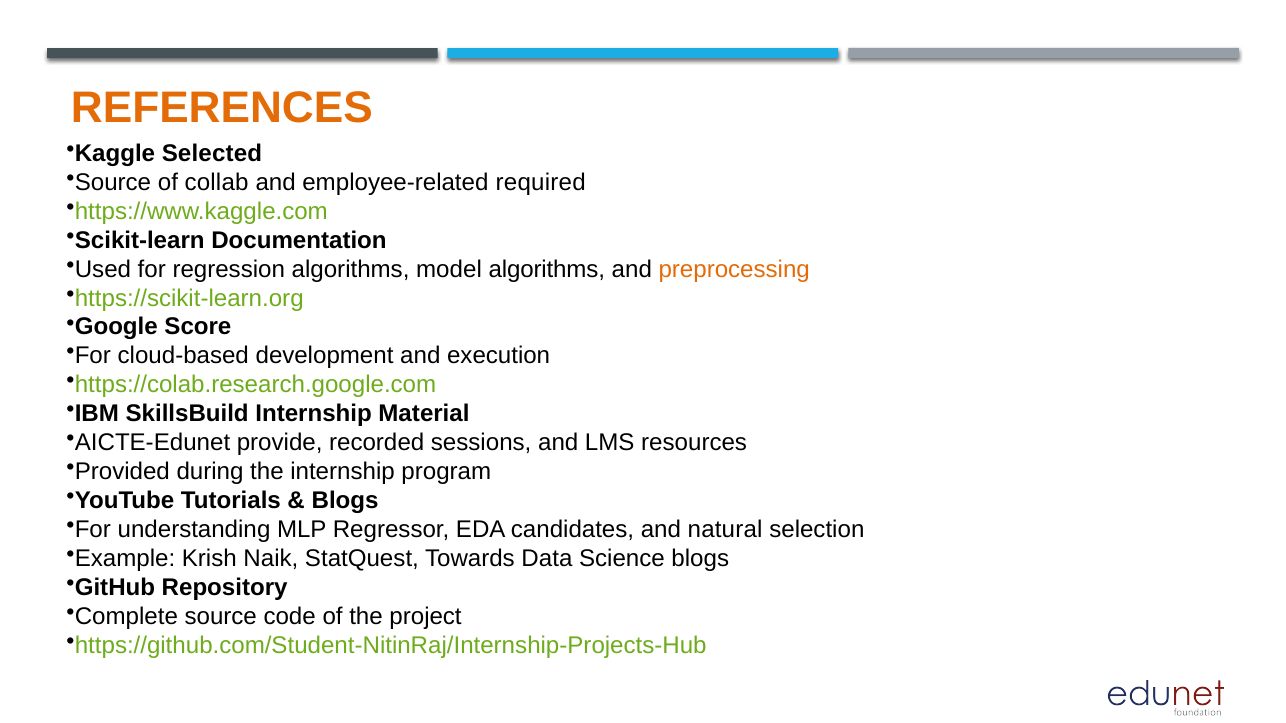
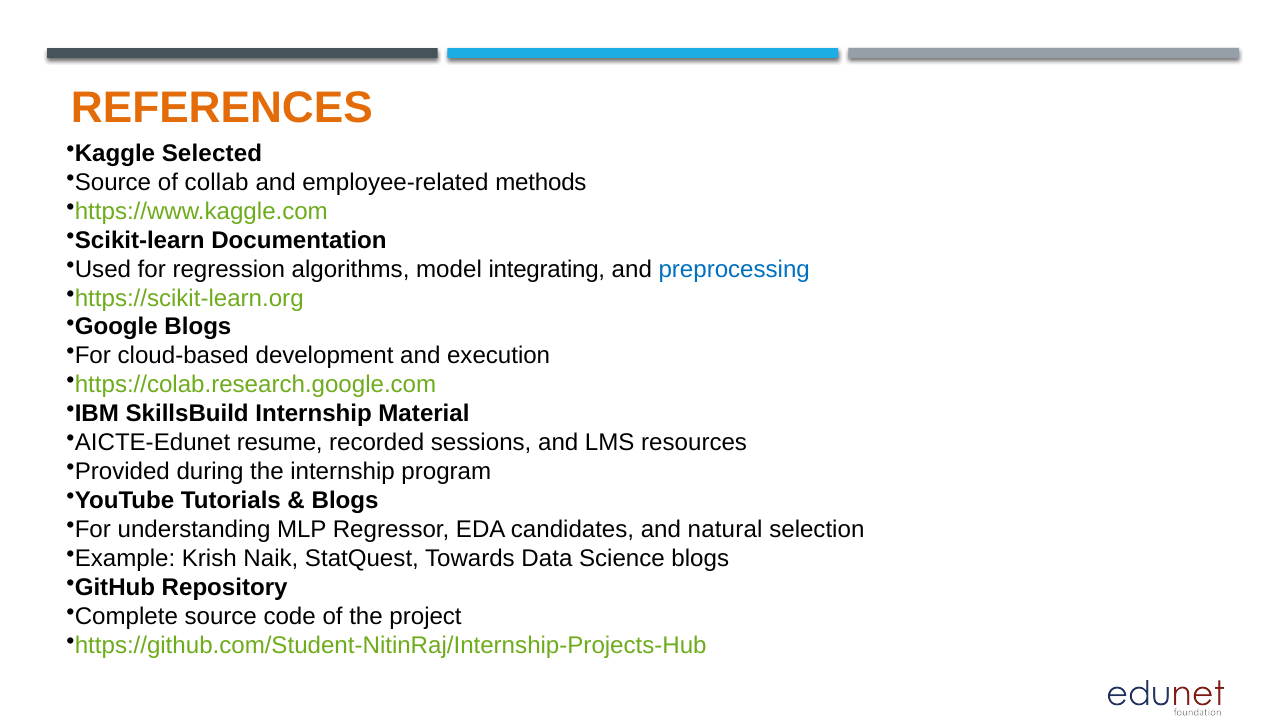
required: required -> methods
model algorithms: algorithms -> integrating
preprocessing colour: orange -> blue
Google Score: Score -> Blogs
provide: provide -> resume
